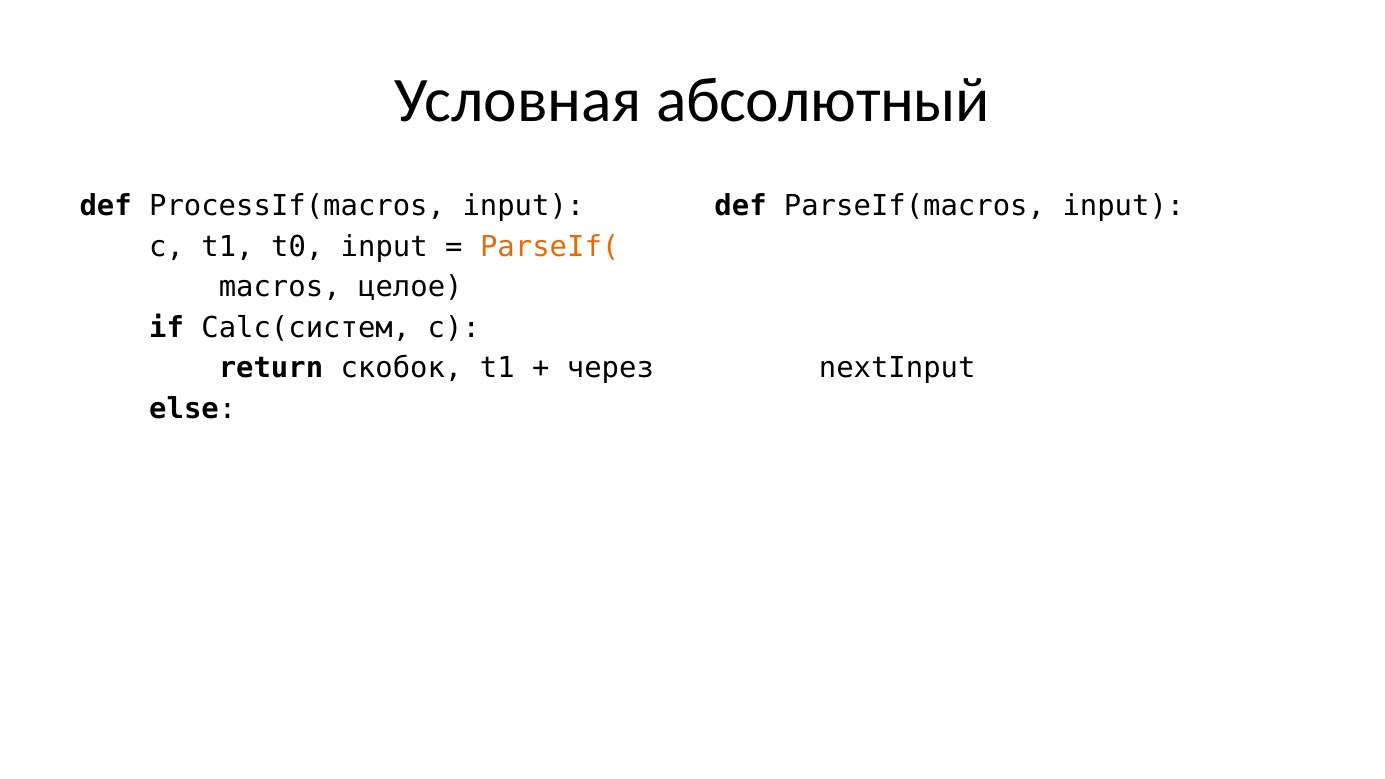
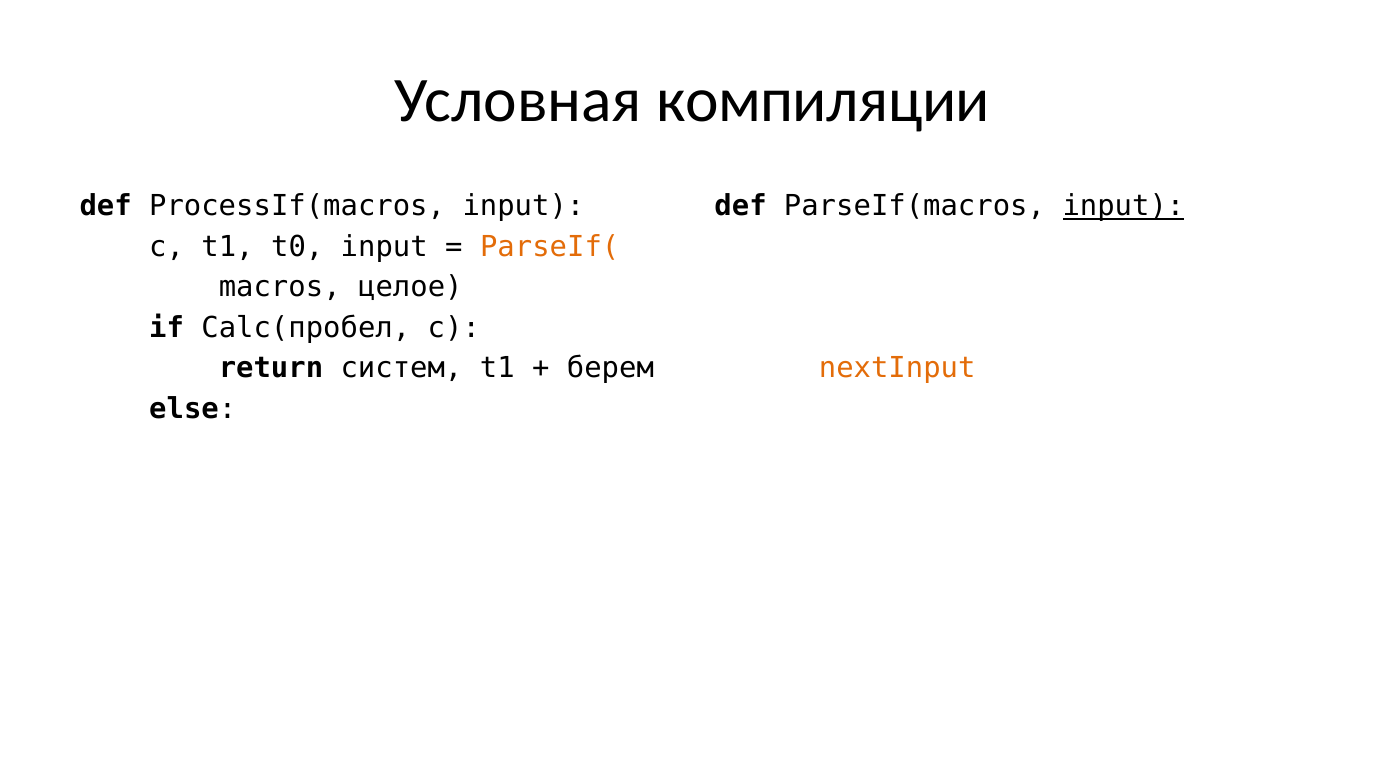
абсолютный: абсолютный -> компиляции
input at (1123, 206) underline: none -> present
Calc(систем: Calc(систем -> Calc(пробел
скобок: скобок -> систем
через: через -> берем
nextInput at (897, 368) colour: black -> orange
